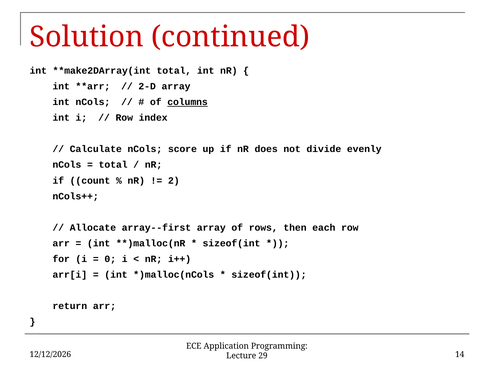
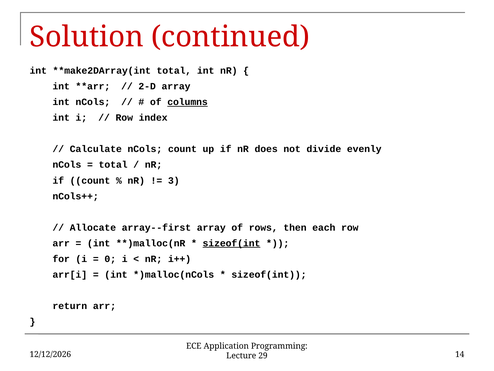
nCols score: score -> count
2: 2 -> 3
sizeof(int at (231, 243) underline: none -> present
